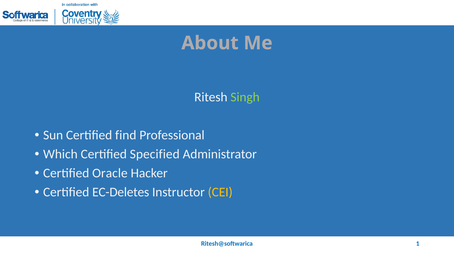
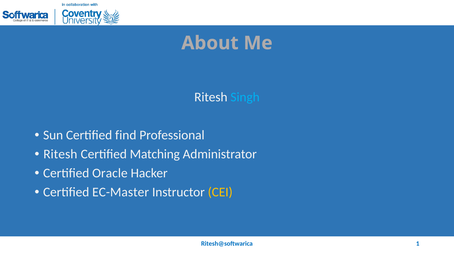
Singh colour: light green -> light blue
Which at (60, 154): Which -> Ritesh
Specified: Specified -> Matching
EC-Deletes: EC-Deletes -> EC-Master
